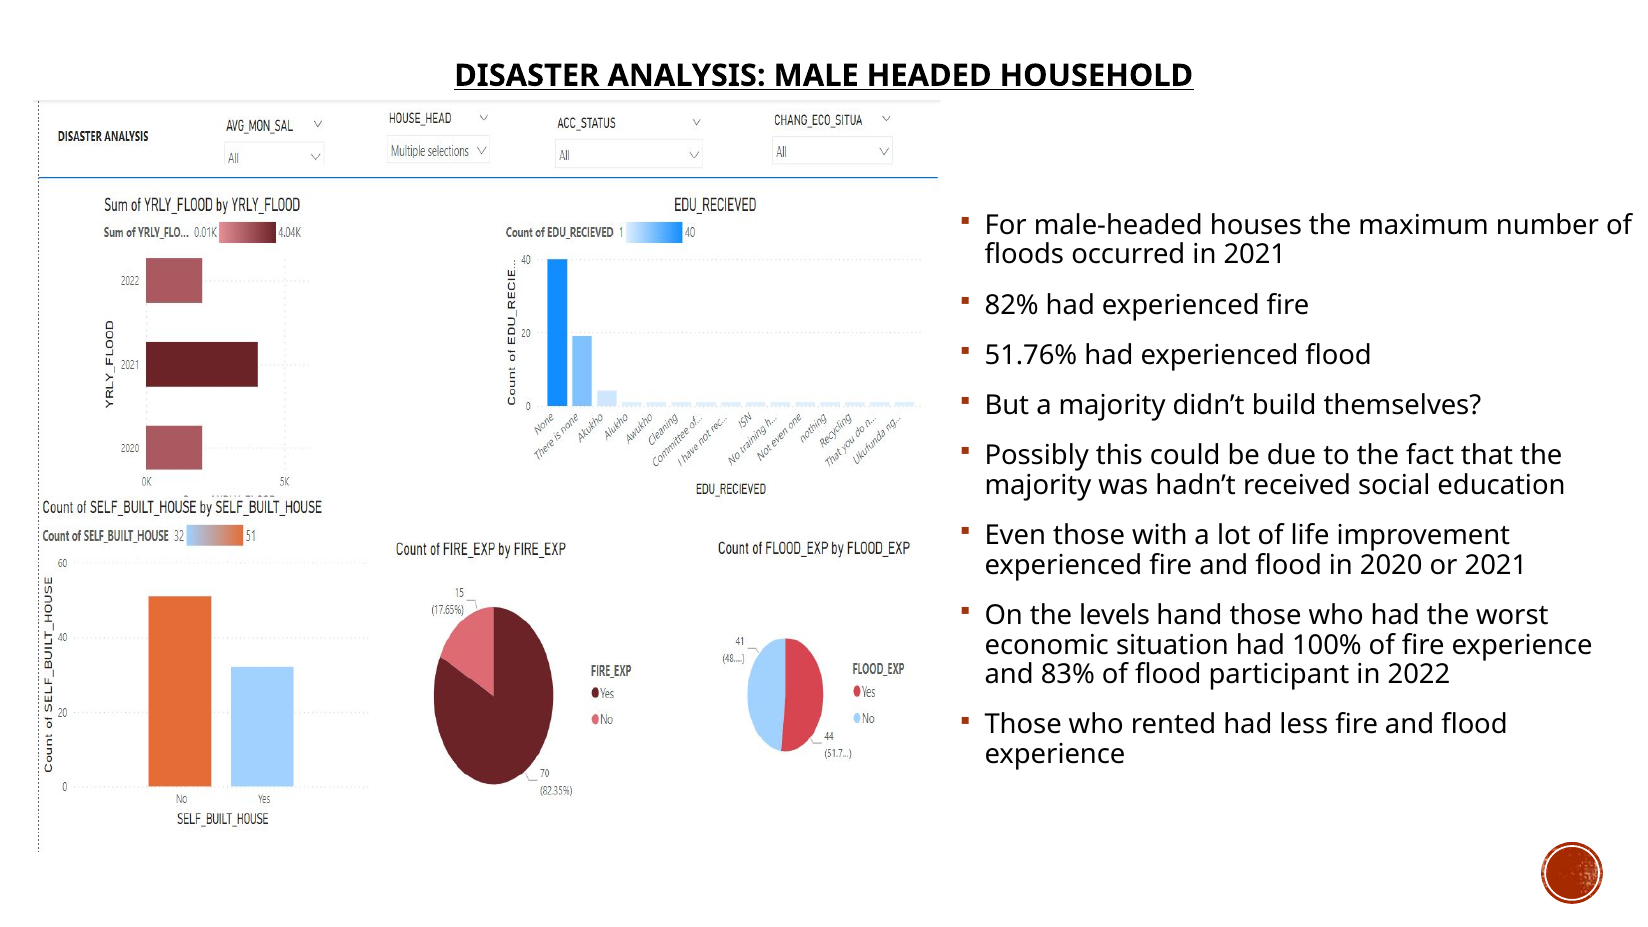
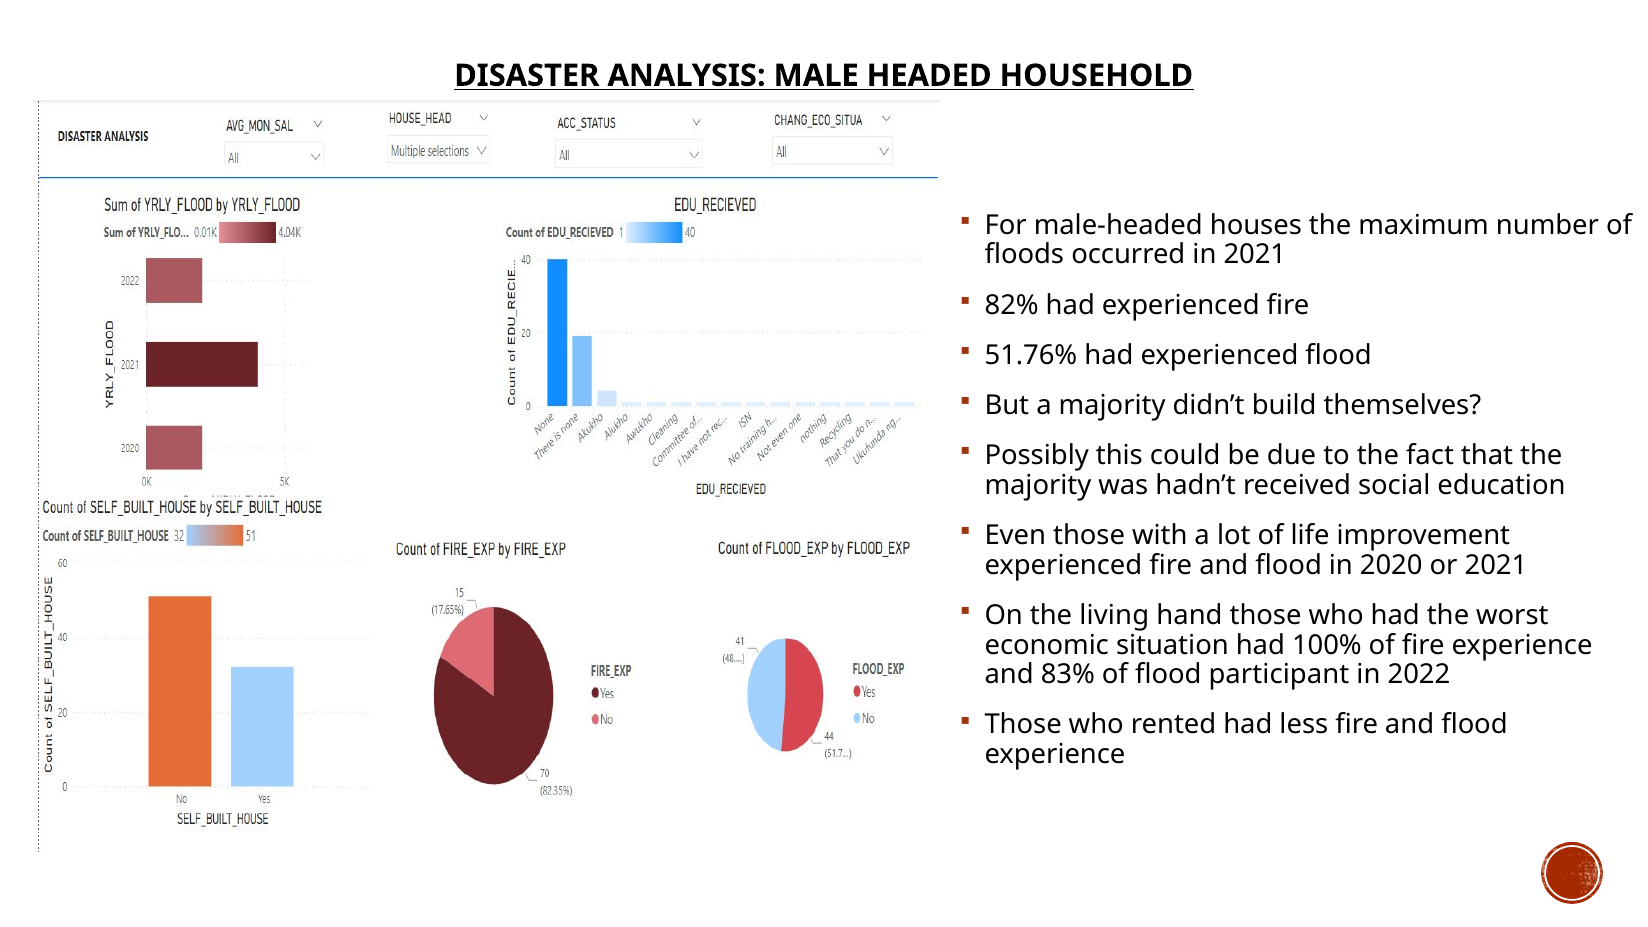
levels: levels -> living
